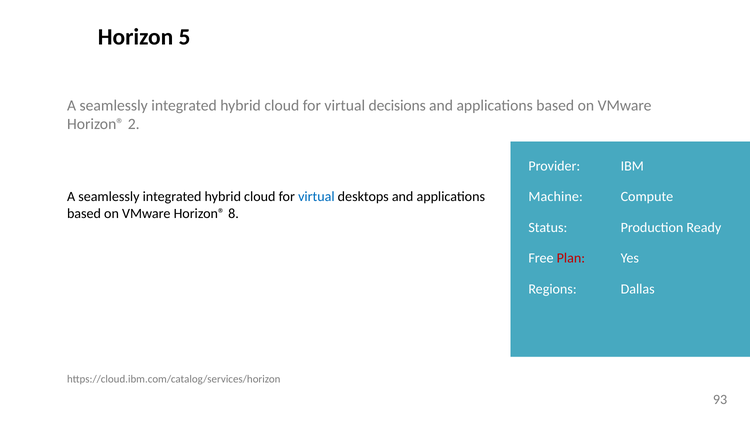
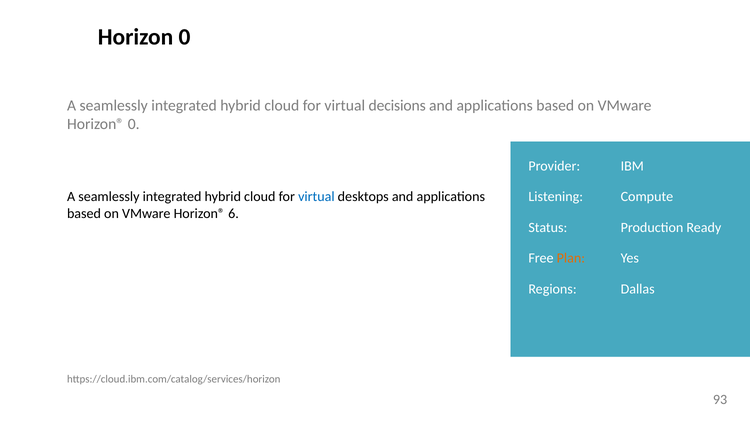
Horizon 5: 5 -> 0
Horizon® 2: 2 -> 0
Machine: Machine -> Listening
8: 8 -> 6
Plan colour: red -> orange
